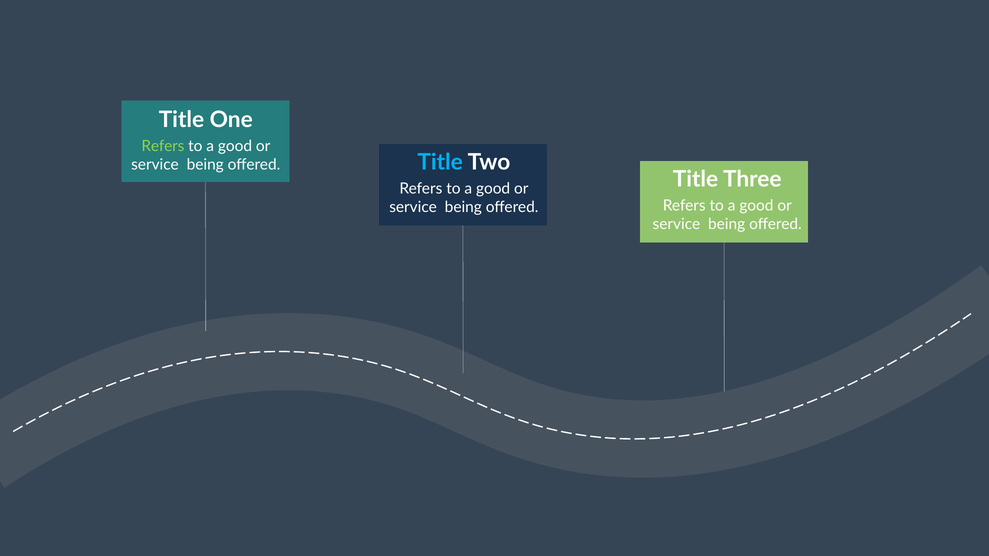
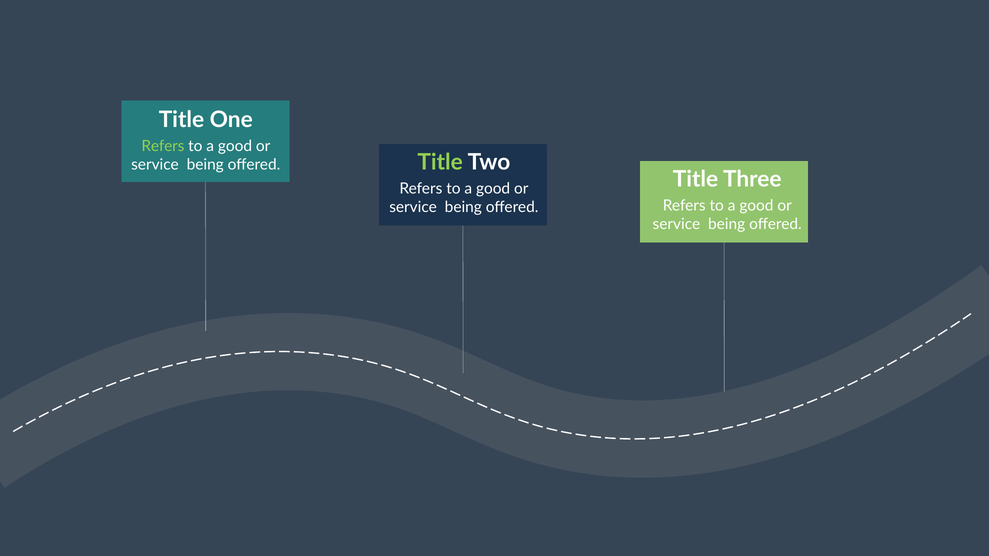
Title at (440, 162) colour: light blue -> light green
